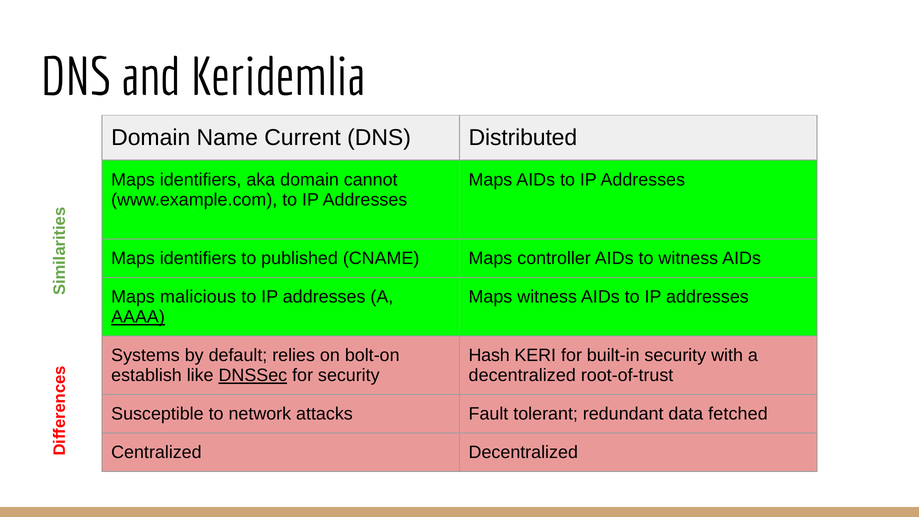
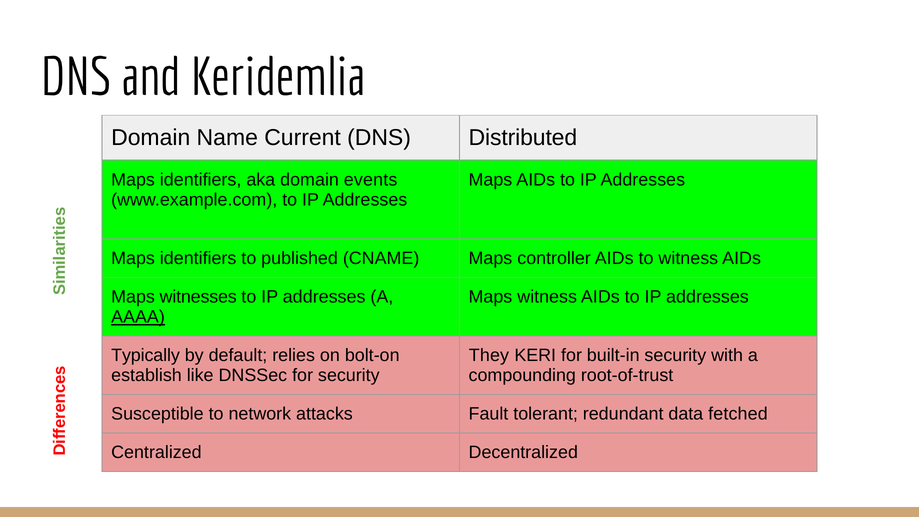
cannot: cannot -> events
malicious: malicious -> witnesses
Systems: Systems -> Typically
Hash: Hash -> They
DNSSec underline: present -> none
decentralized at (522, 376): decentralized -> compounding
